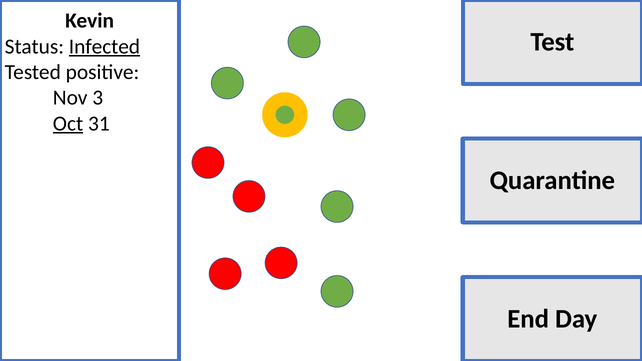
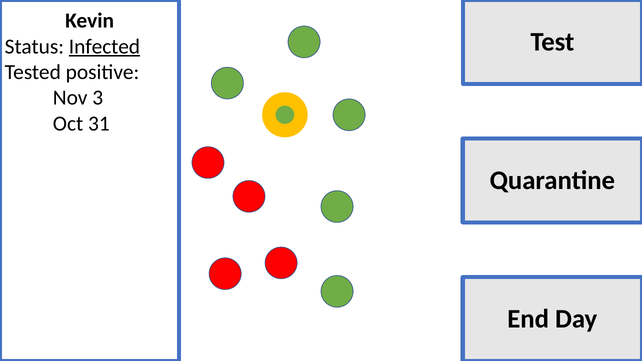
Oct underline: present -> none
